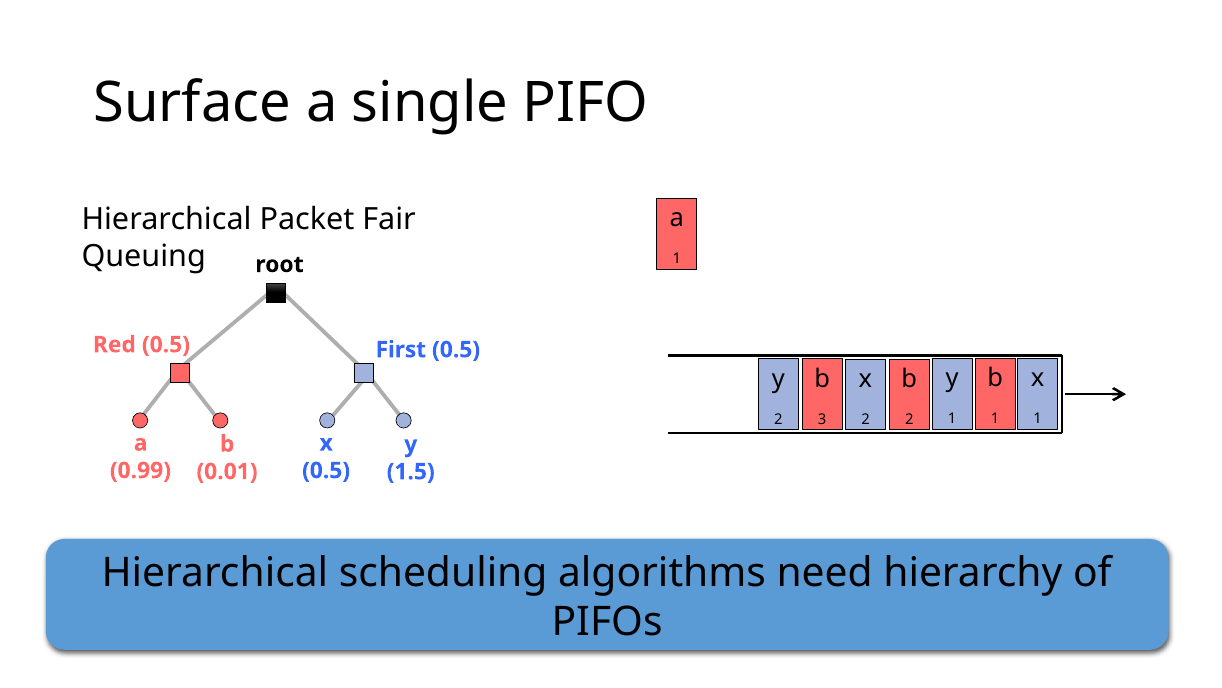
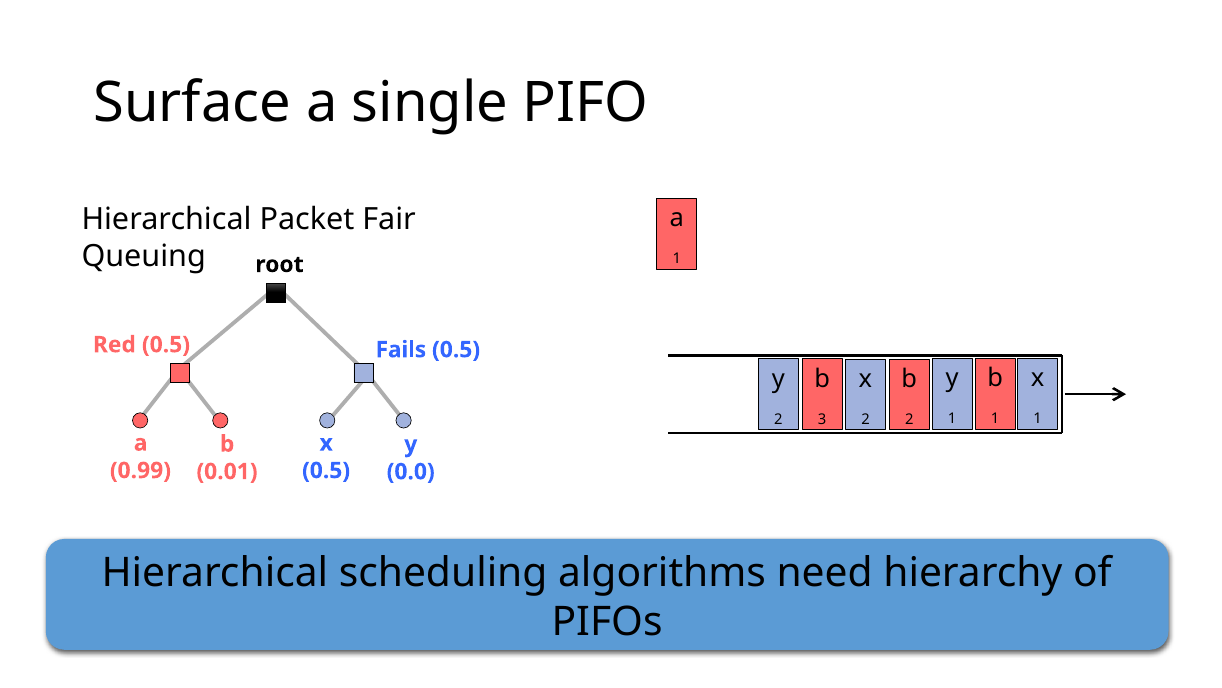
First: First -> Fails
1.5: 1.5 -> 0.0
